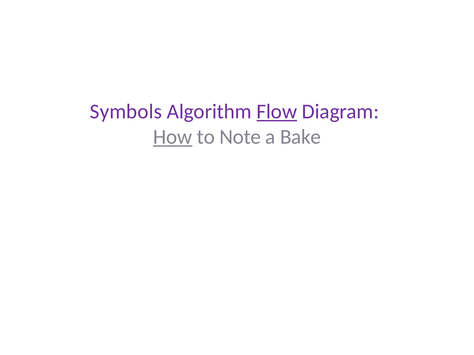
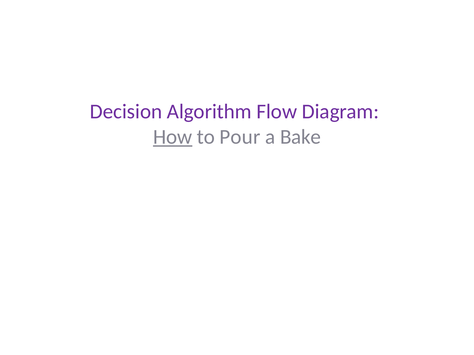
Symbols: Symbols -> Decision
Flow underline: present -> none
Note: Note -> Pour
